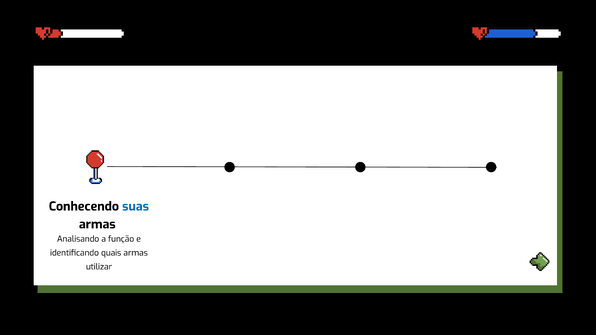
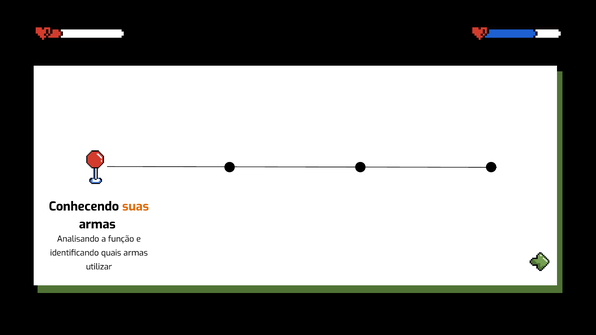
suas colour: blue -> orange
